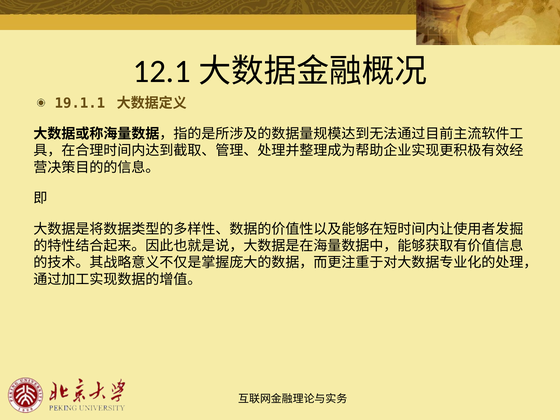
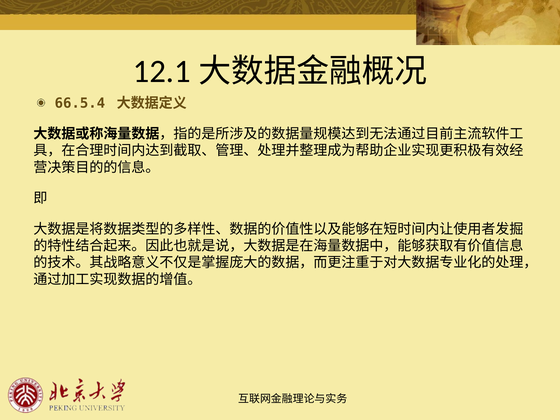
19.1.1: 19.1.1 -> 66.5.4
